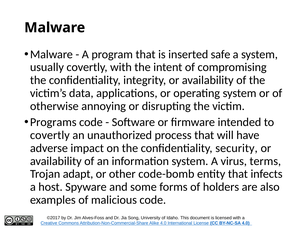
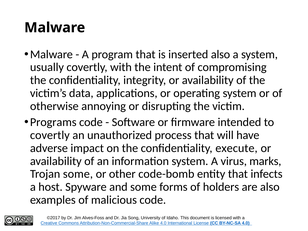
inserted safe: safe -> also
security: security -> execute
terms: terms -> marks
Trojan adapt: adapt -> some
